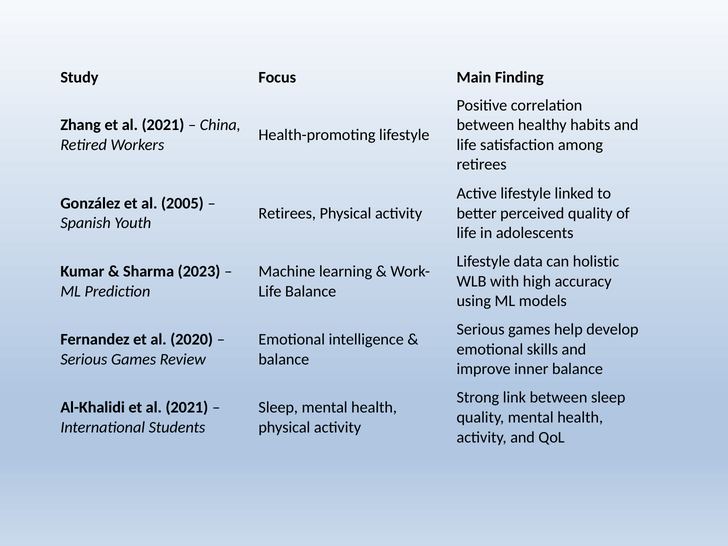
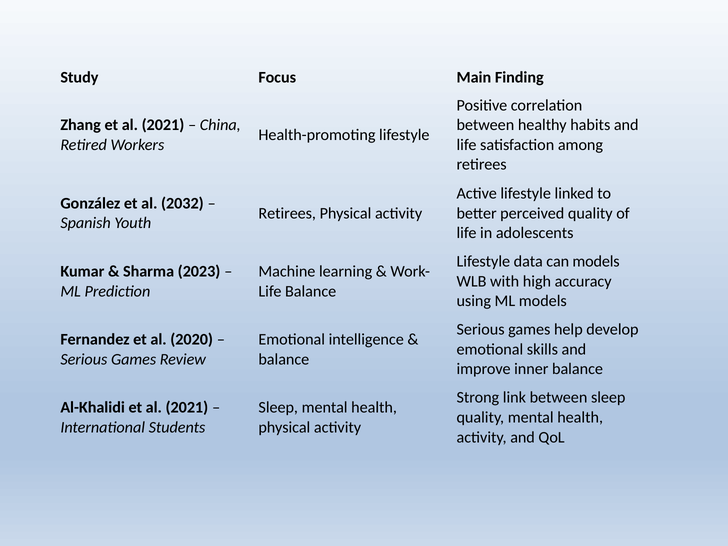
2005: 2005 -> 2032
can holistic: holistic -> models
